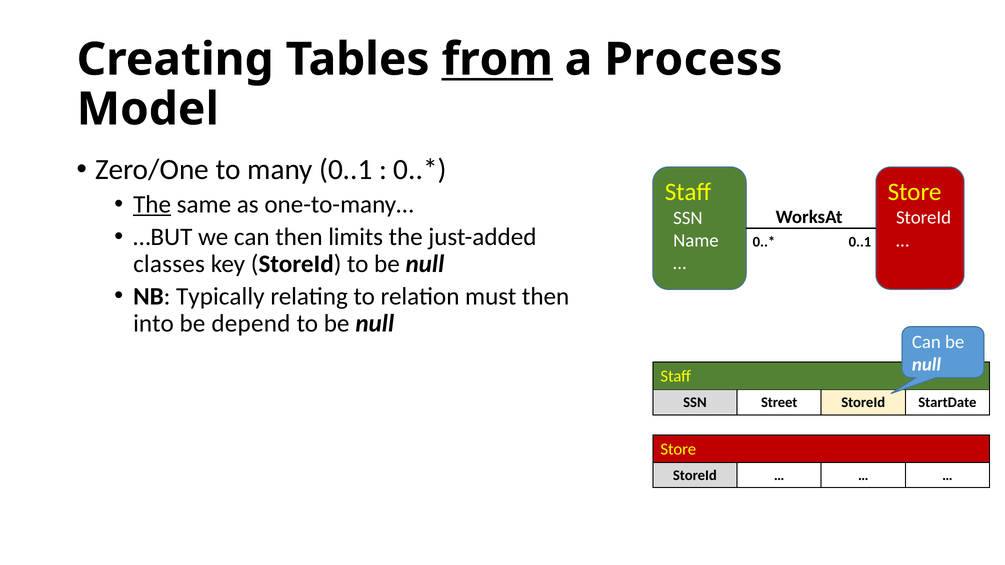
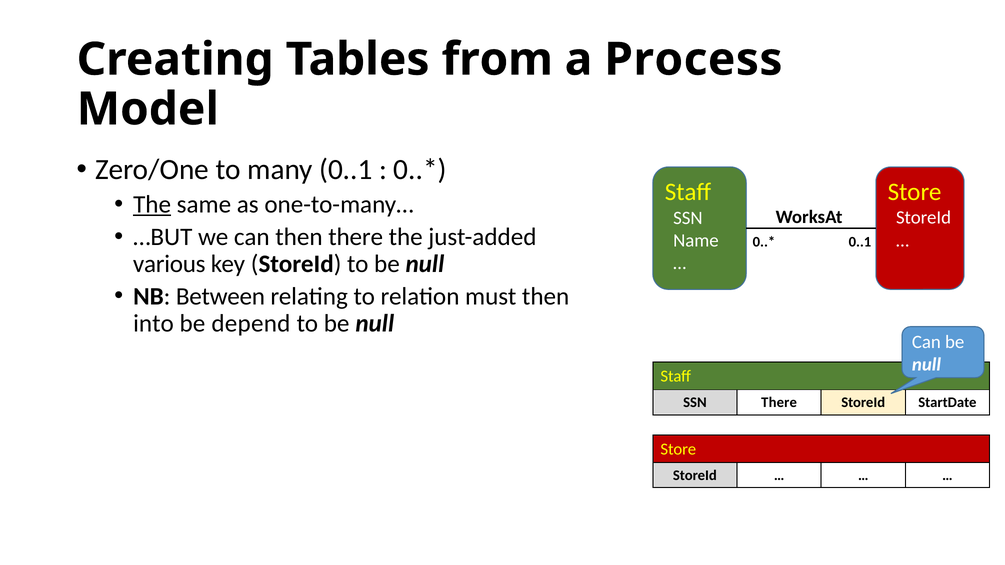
from underline: present -> none
then limits: limits -> there
classes: classes -> various
Typically: Typically -> Between
SSN Street: Street -> There
